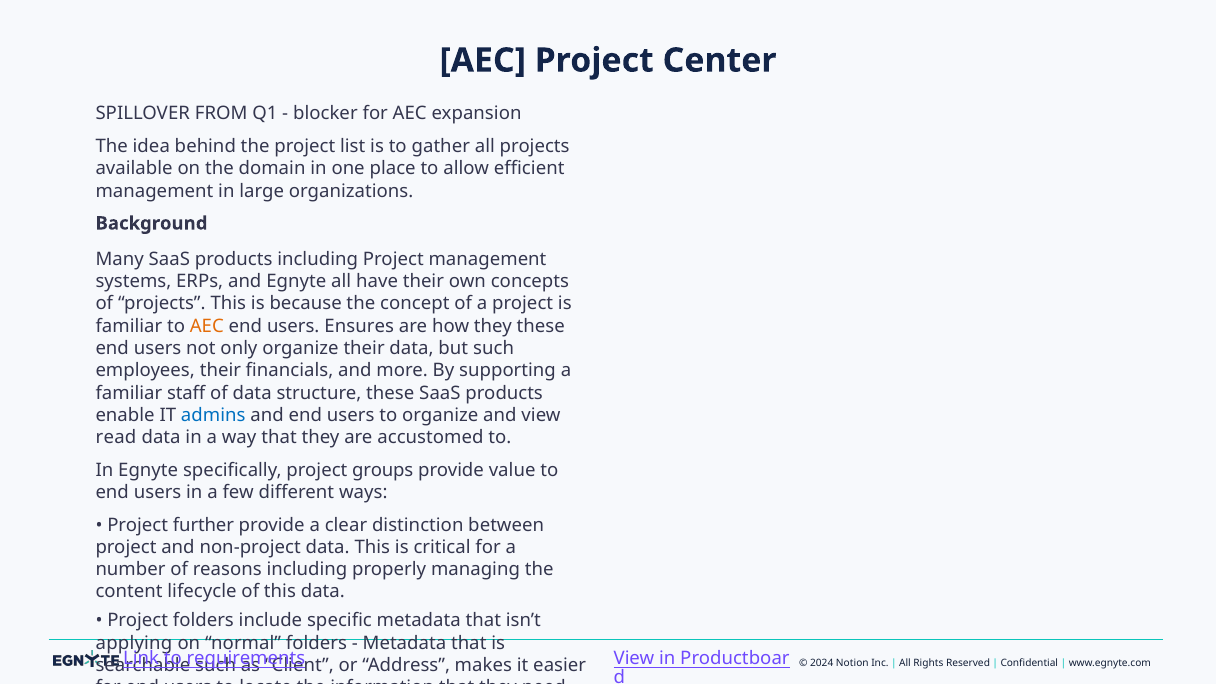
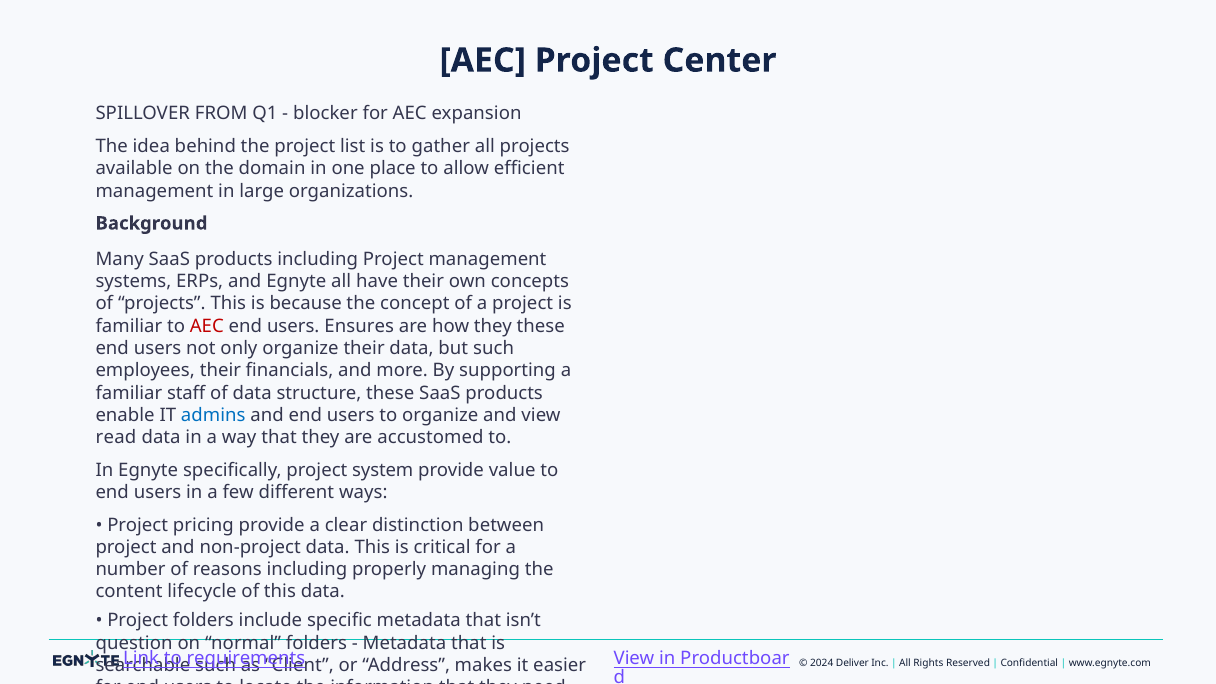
AEC at (207, 326) colour: orange -> red
groups: groups -> system
further: further -> pricing
applying: applying -> question
Notion: Notion -> Deliver
